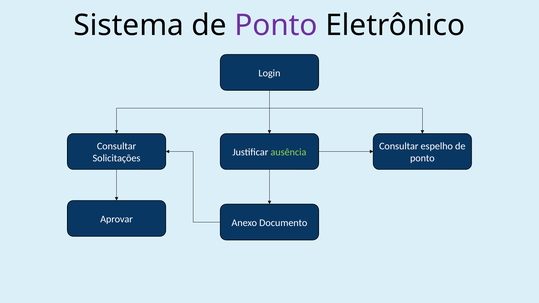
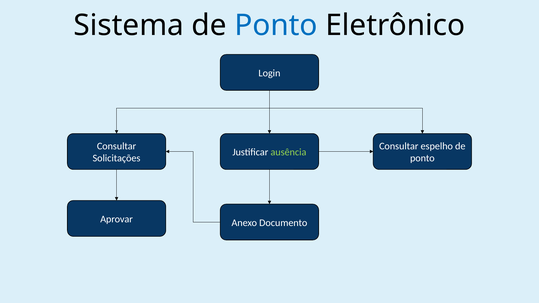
Ponto at (276, 25) colour: purple -> blue
